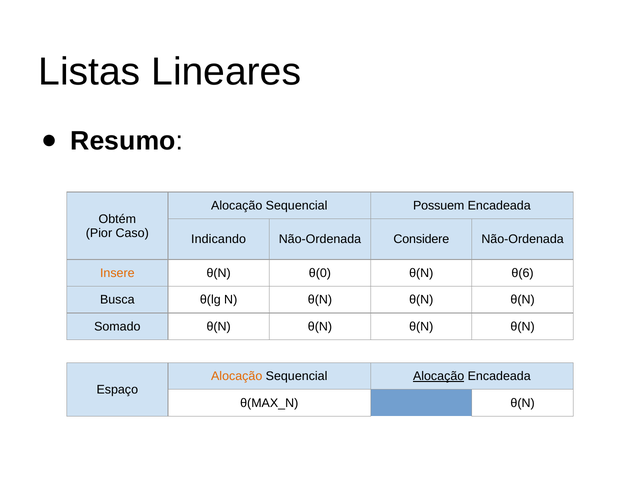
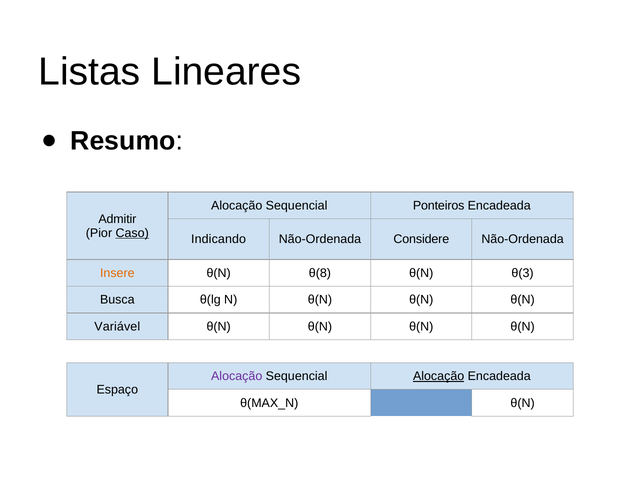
Possuem: Possuem -> Ponteiros
Obtém: Obtém -> Admitir
Caso underline: none -> present
θ(0: θ(0 -> θ(8
θ(6: θ(6 -> θ(3
Somado: Somado -> Variável
Alocação at (237, 376) colour: orange -> purple
